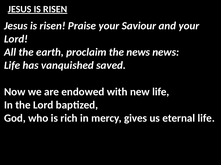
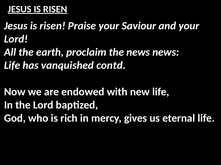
saved: saved -> contd
